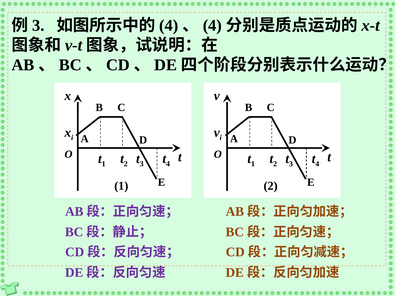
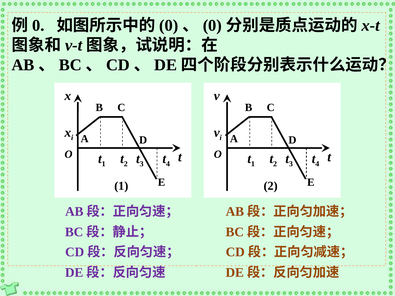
3 at (38, 26): 3 -> 0
4 at (169, 26): 4 -> 0
4 at (212, 26): 4 -> 0
